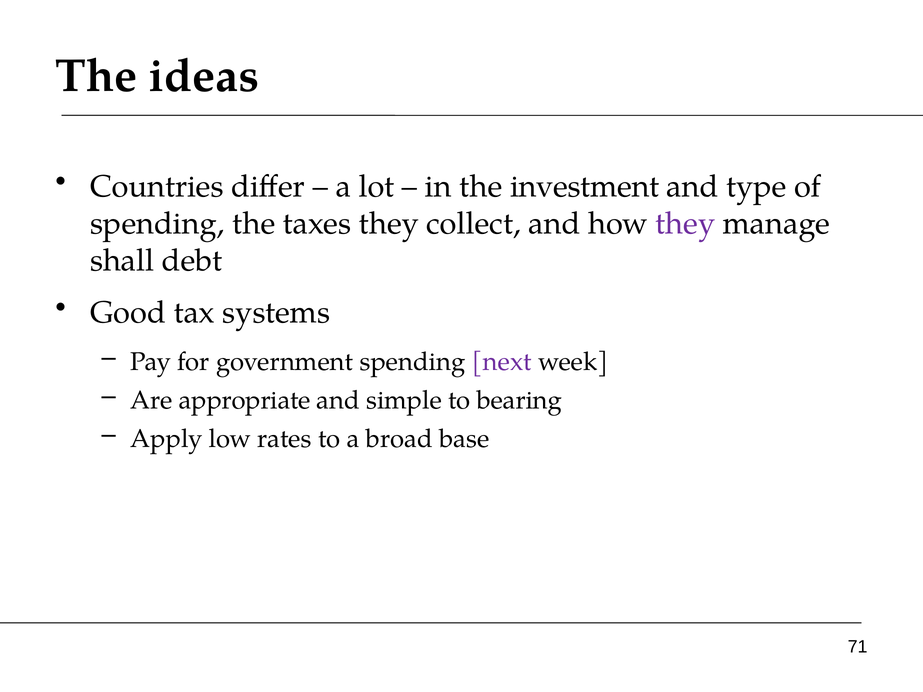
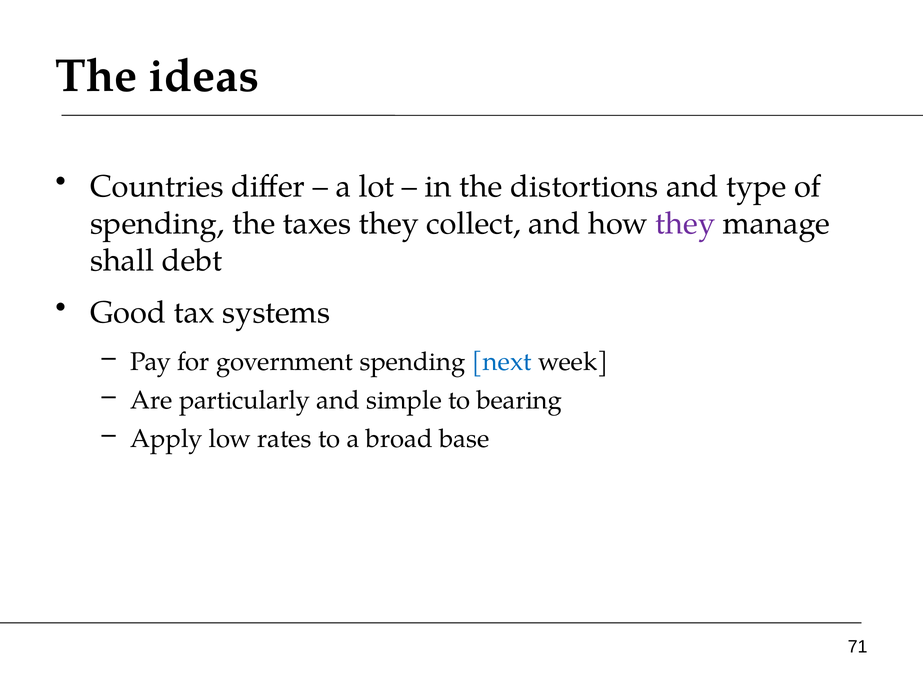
investment: investment -> distortions
next colour: purple -> blue
appropriate: appropriate -> particularly
